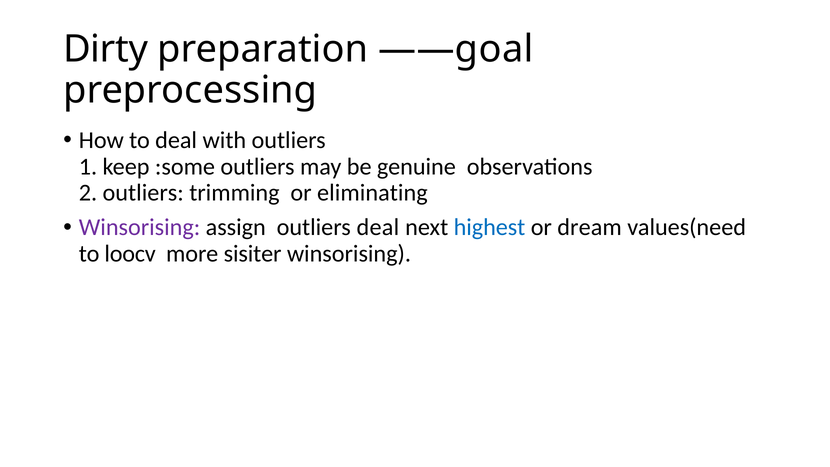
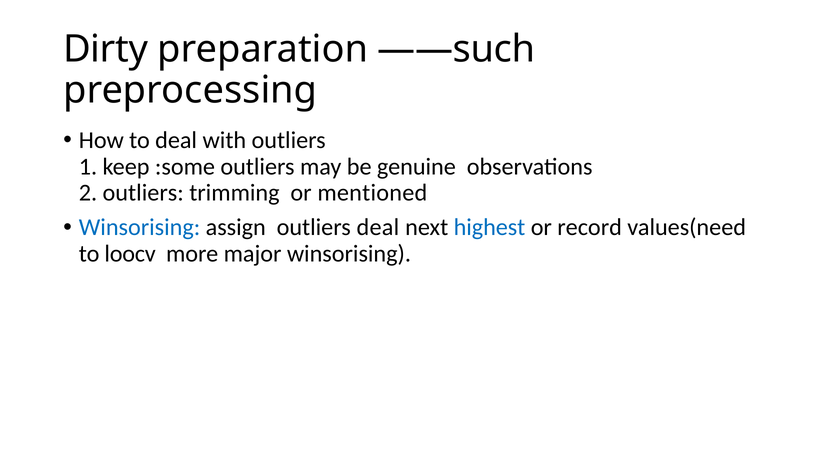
——goal: ——goal -> ——such
eliminating: eliminating -> mentioned
Winsorising at (140, 227) colour: purple -> blue
dream: dream -> record
sisiter: sisiter -> major
